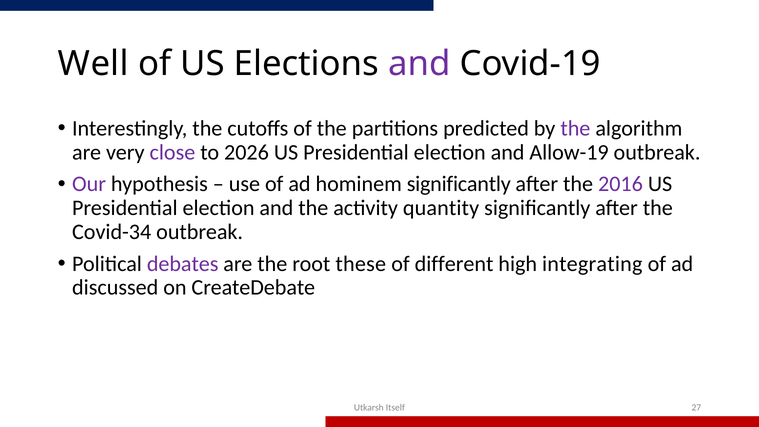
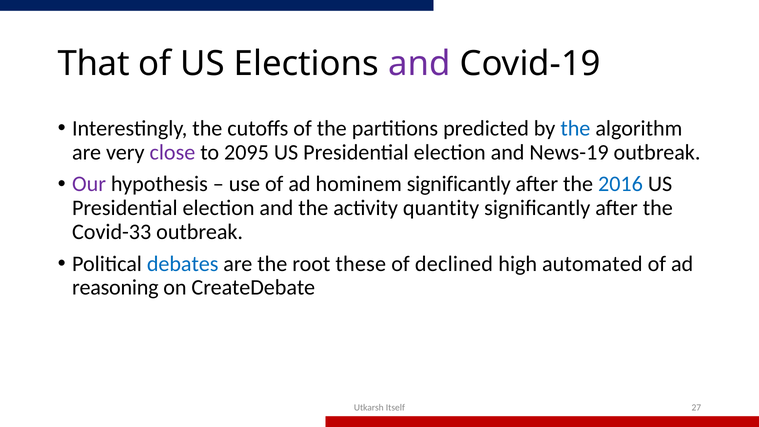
Well: Well -> That
the at (575, 128) colour: purple -> blue
2026: 2026 -> 2095
Allow-19: Allow-19 -> News-19
2016 colour: purple -> blue
Covid-34: Covid-34 -> Covid-33
debates colour: purple -> blue
different: different -> declined
integrating: integrating -> automated
discussed: discussed -> reasoning
